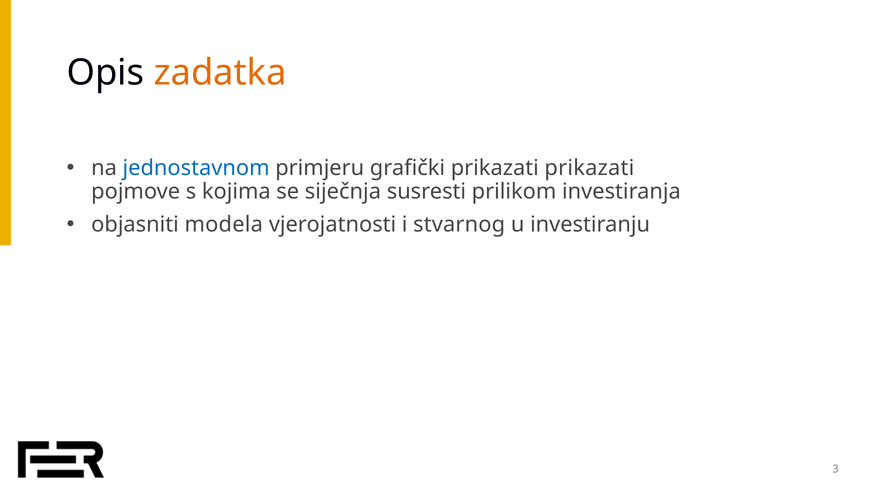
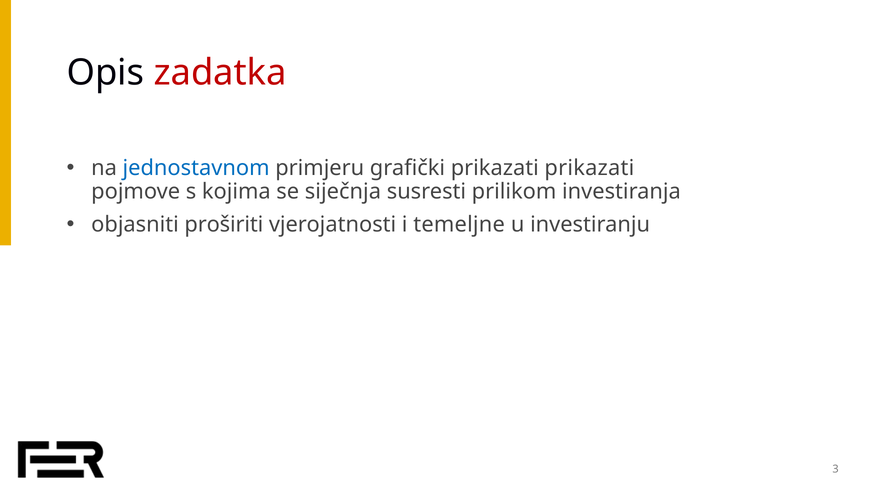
zadatka colour: orange -> red
modela: modela -> proširiti
stvarnog: stvarnog -> temeljne
